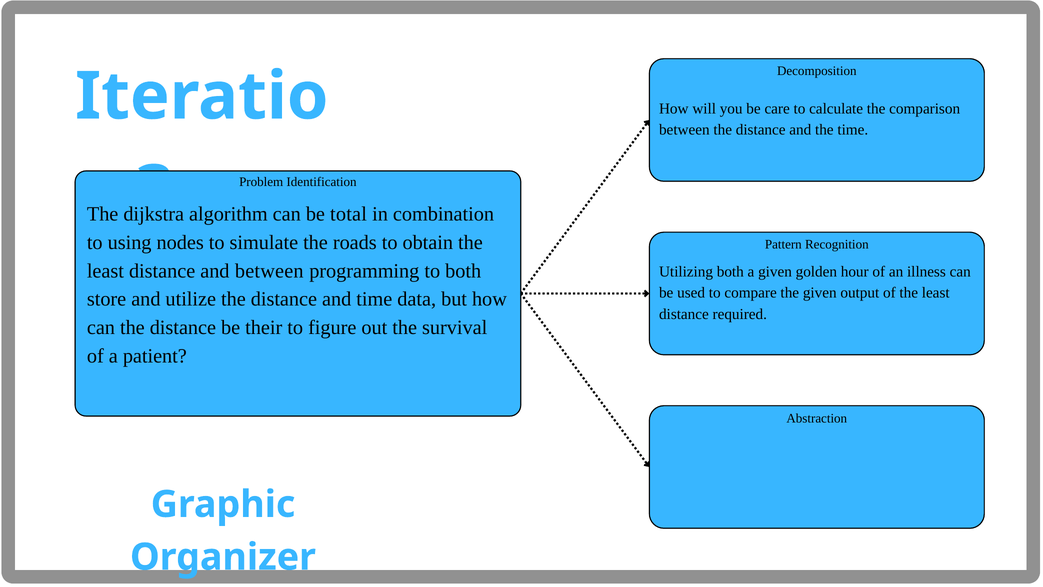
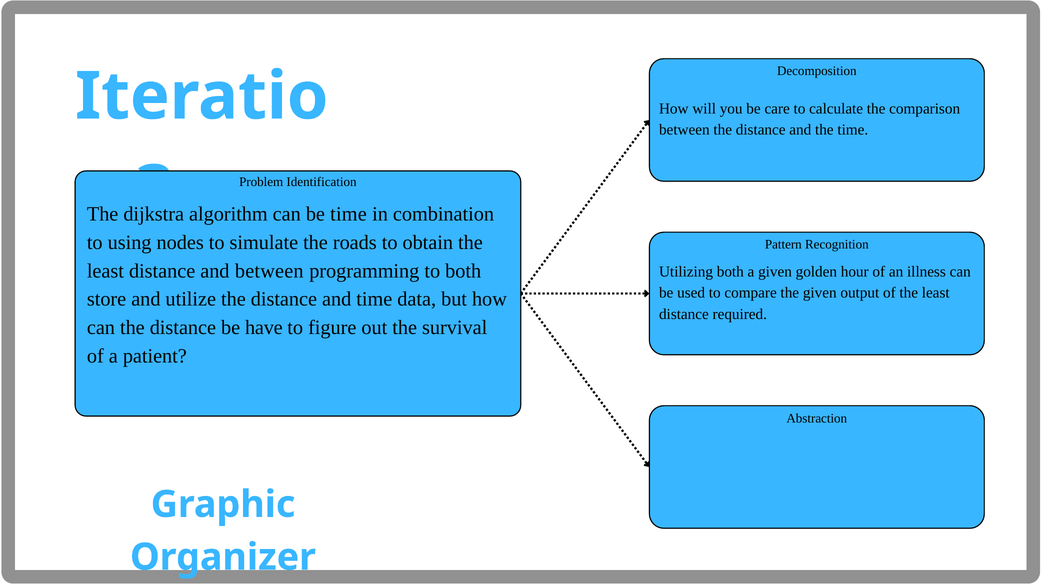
be total: total -> time
their: their -> have
